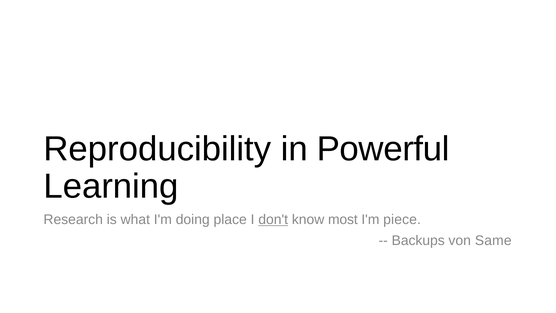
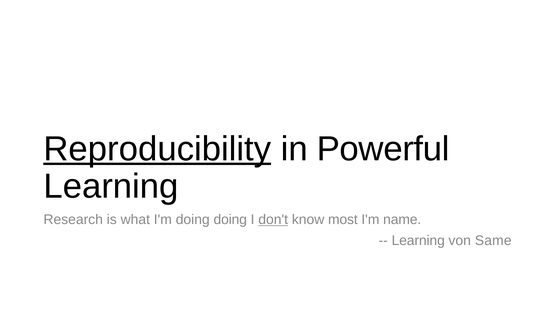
Reproducibility underline: none -> present
doing place: place -> doing
piece: piece -> name
Backups at (418, 240): Backups -> Learning
